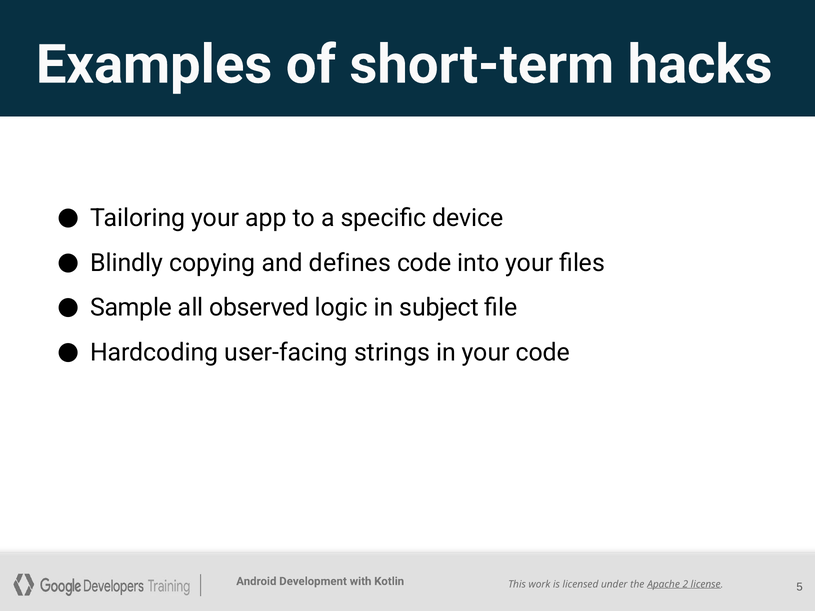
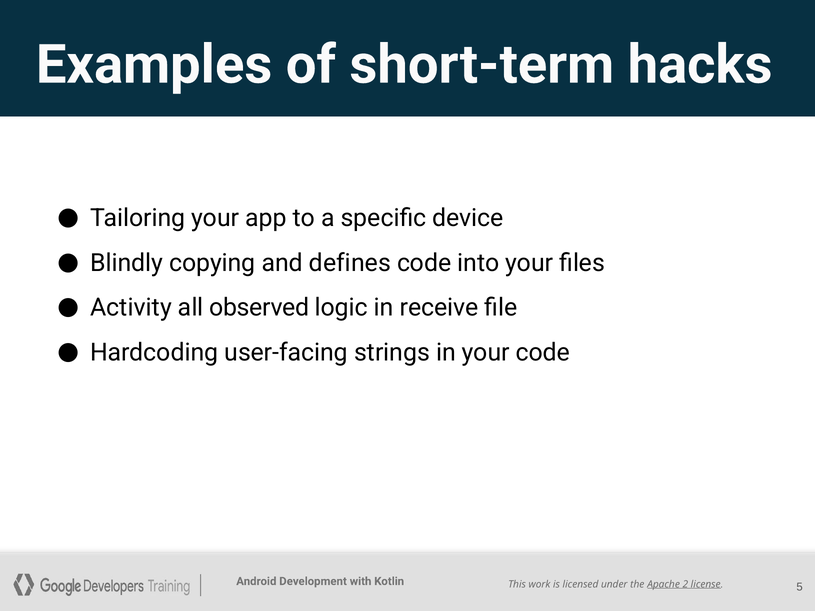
Sample: Sample -> Activity
subject: subject -> receive
